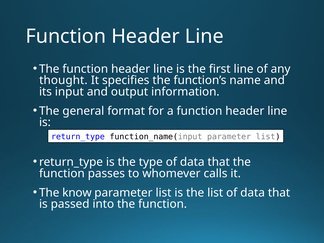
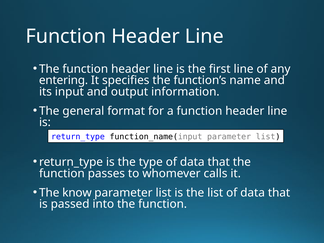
thought: thought -> entering
